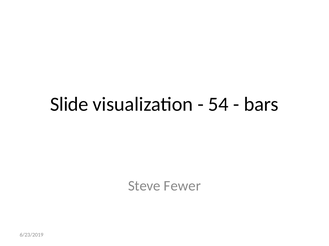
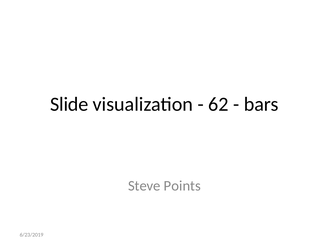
54: 54 -> 62
Fewer: Fewer -> Points
